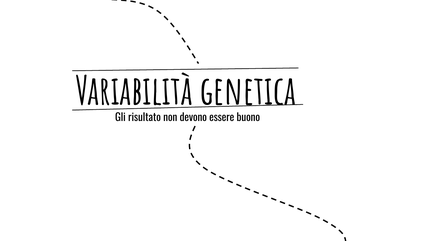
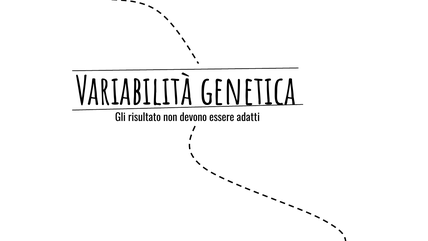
buono: buono -> adatti
